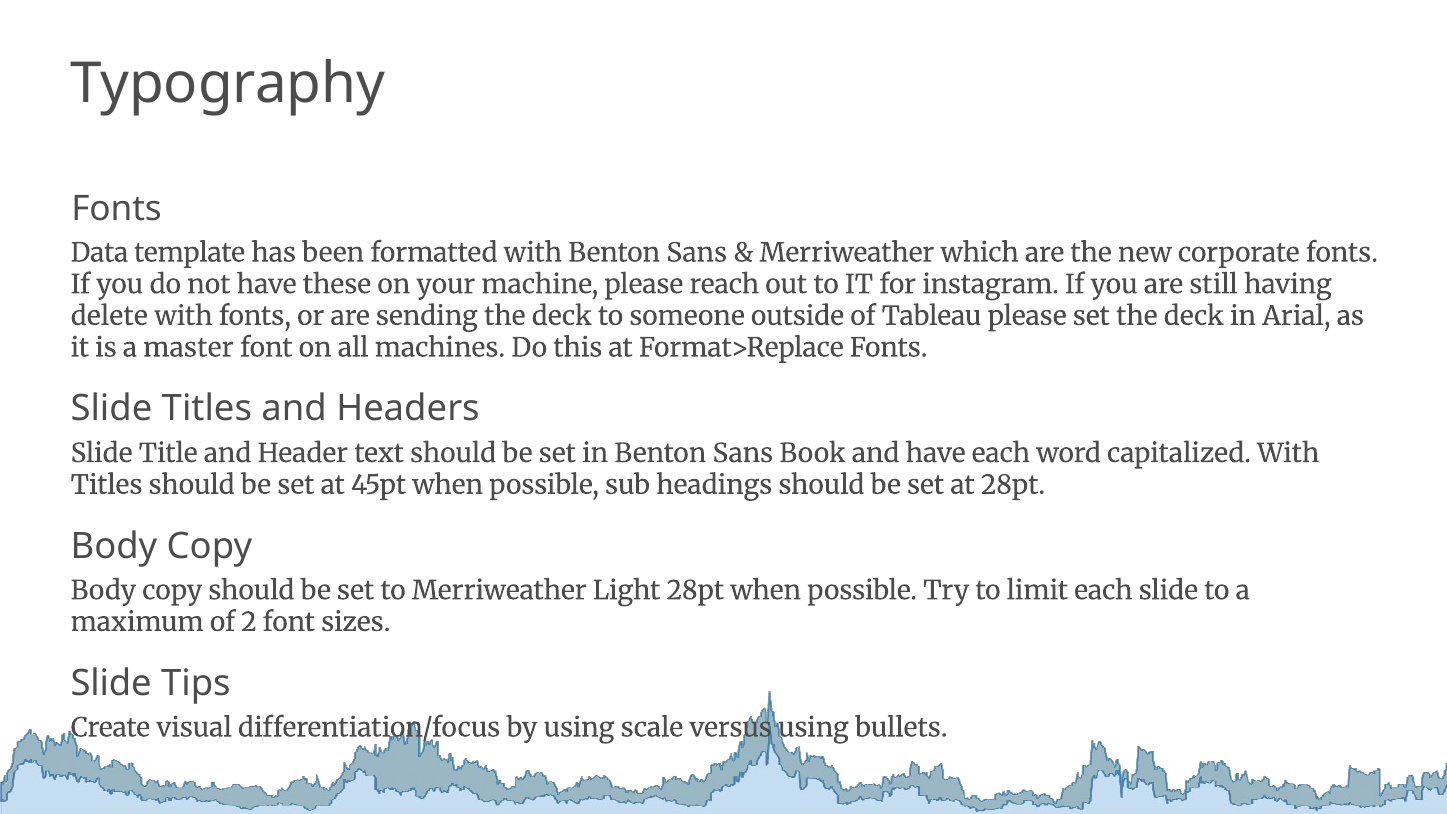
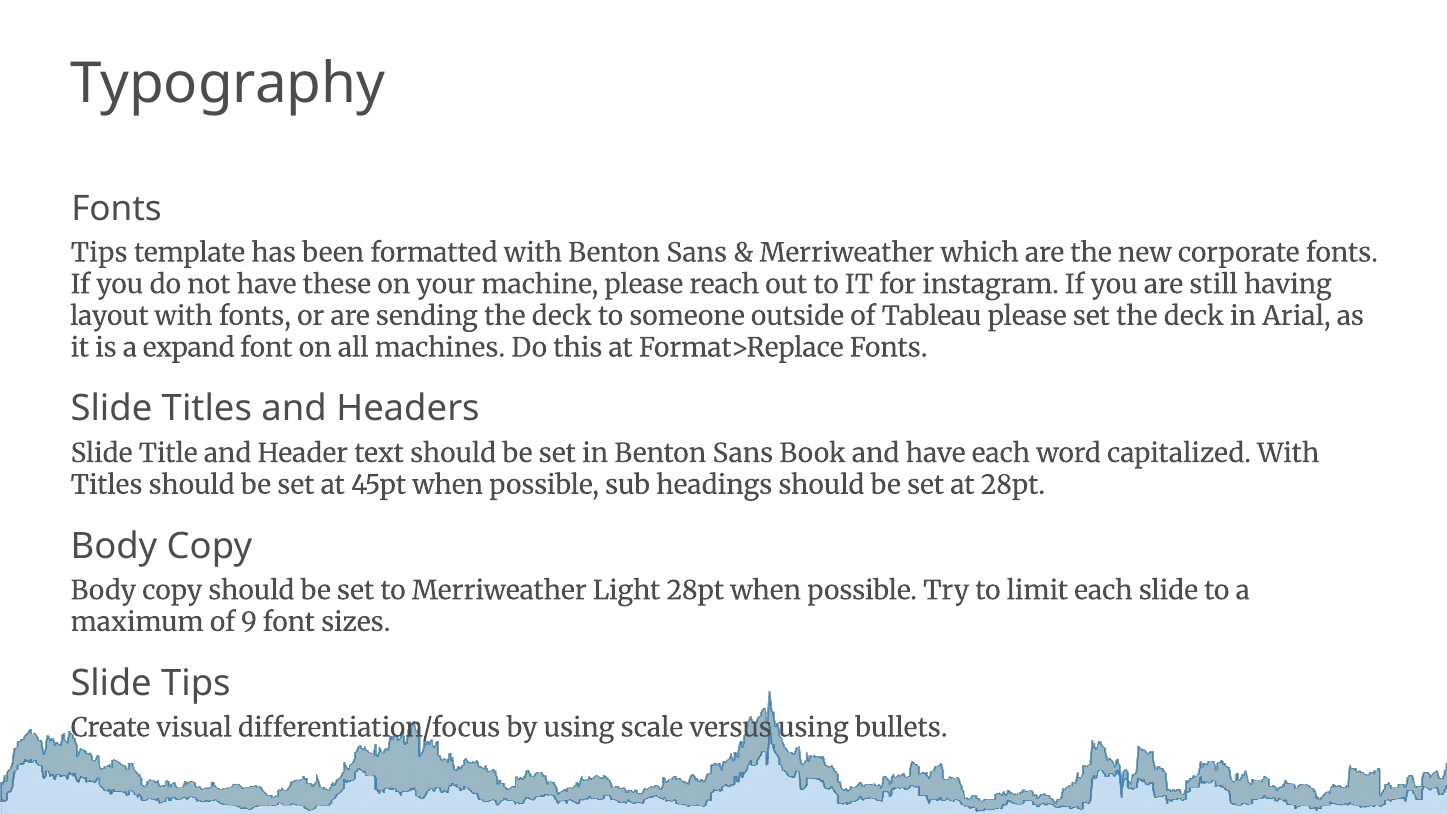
Data at (99, 253): Data -> Tips
delete: delete -> layout
master: master -> expand
2: 2 -> 9
